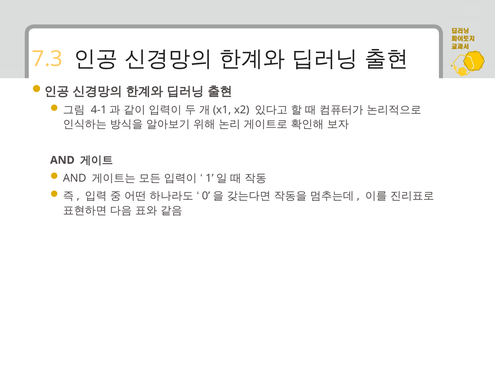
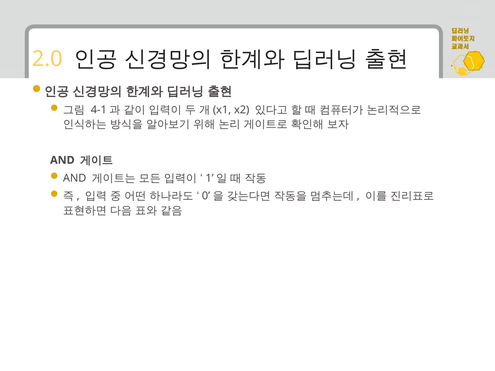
7.3: 7.3 -> 2.0
